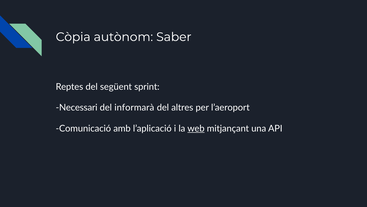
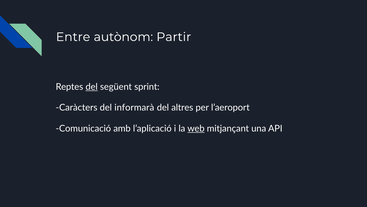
Còpia: Còpia -> Entre
Saber: Saber -> Partir
del at (92, 87) underline: none -> present
Necessari: Necessari -> Caràcters
